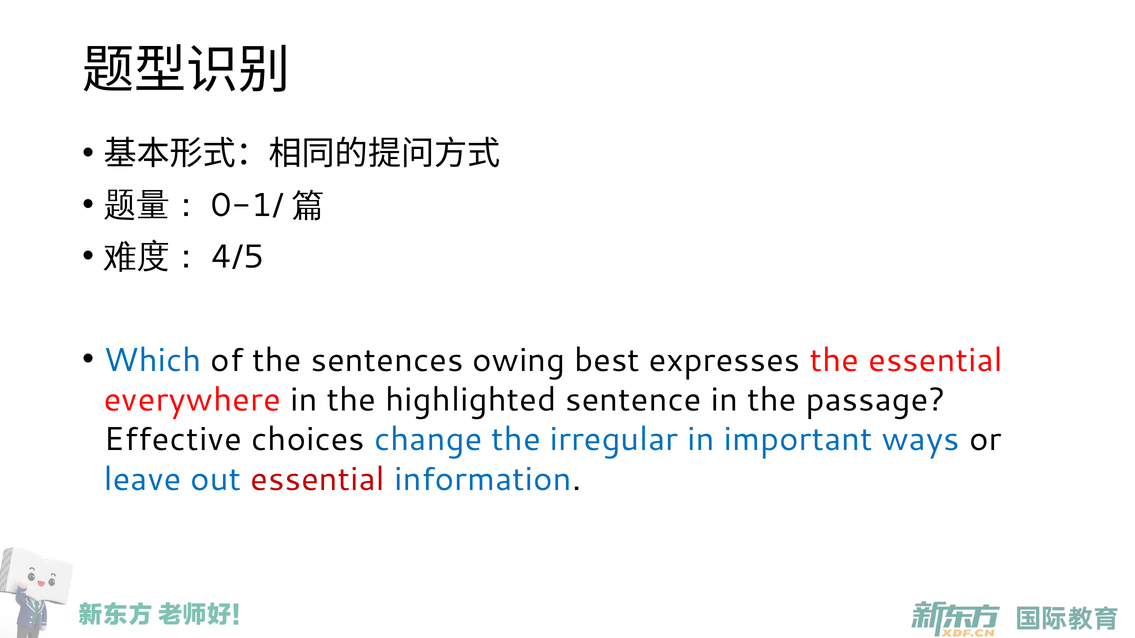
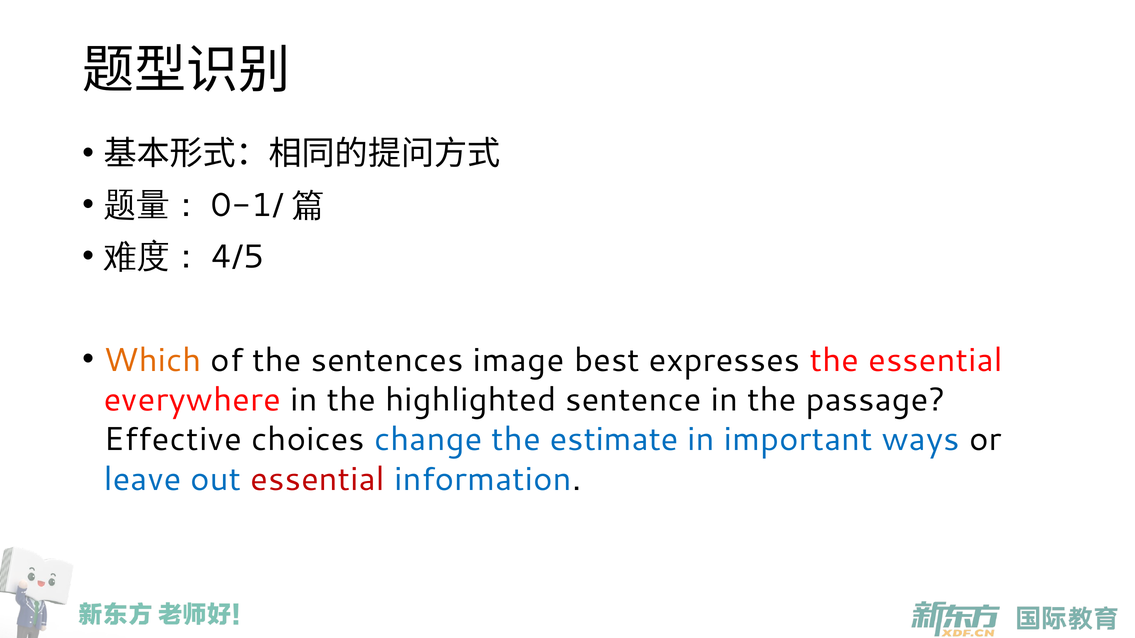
Which colour: blue -> orange
owing: owing -> image
irregular: irregular -> estimate
